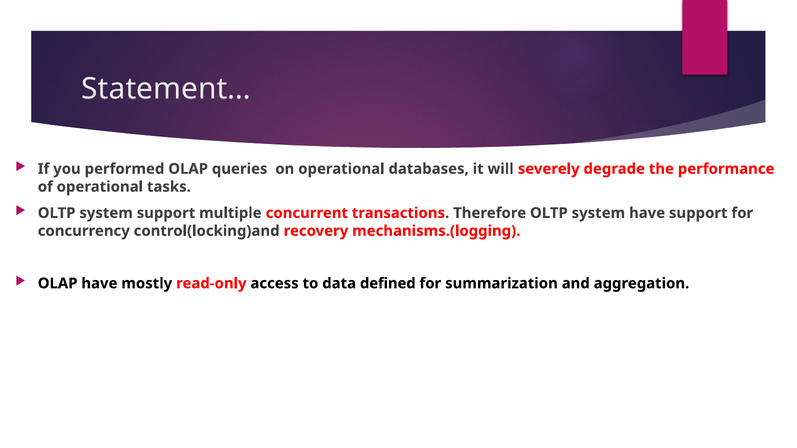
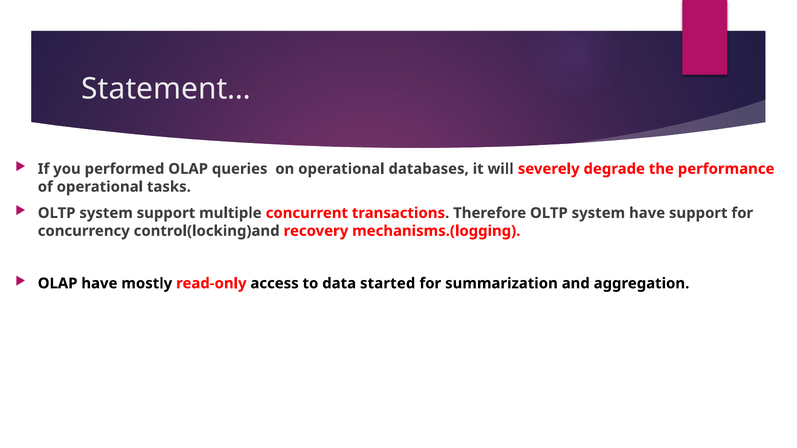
defined: defined -> started
